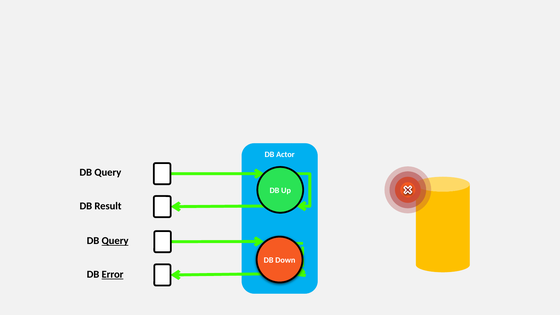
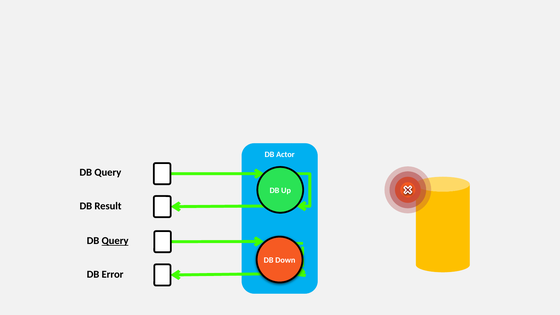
Error underline: present -> none
